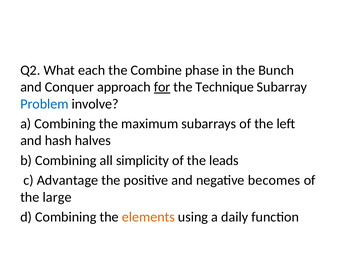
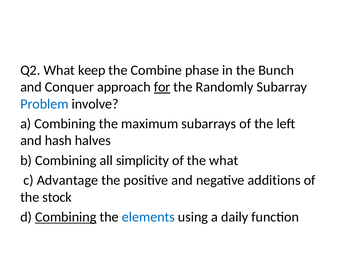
each: each -> keep
Technique: Technique -> Randomly
the leads: leads -> what
becomes: becomes -> additions
large: large -> stock
Combining at (66, 218) underline: none -> present
elements colour: orange -> blue
